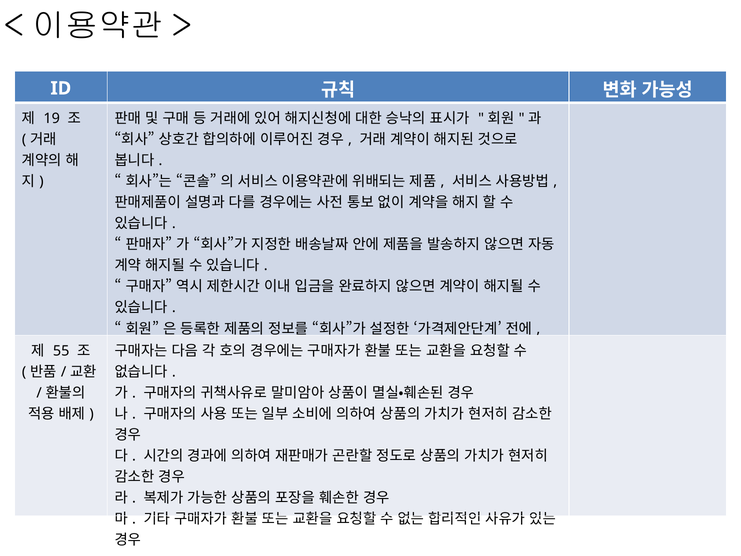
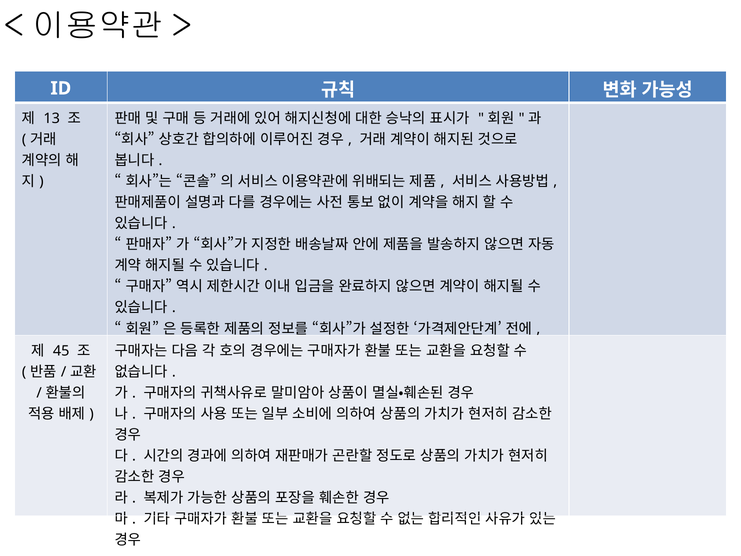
19: 19 -> 13
55: 55 -> 45
